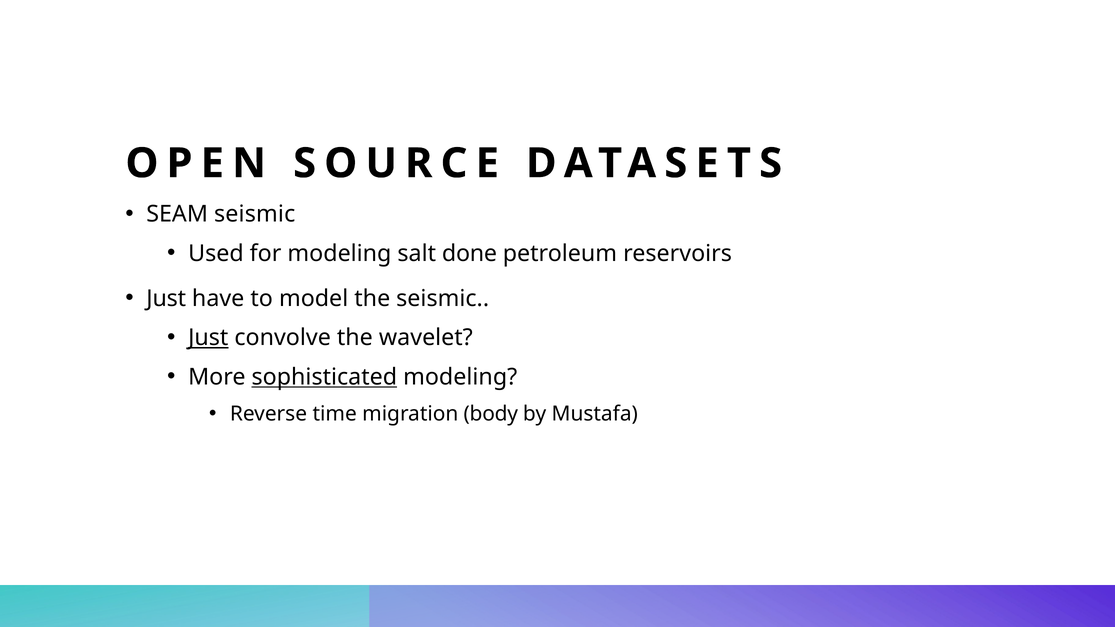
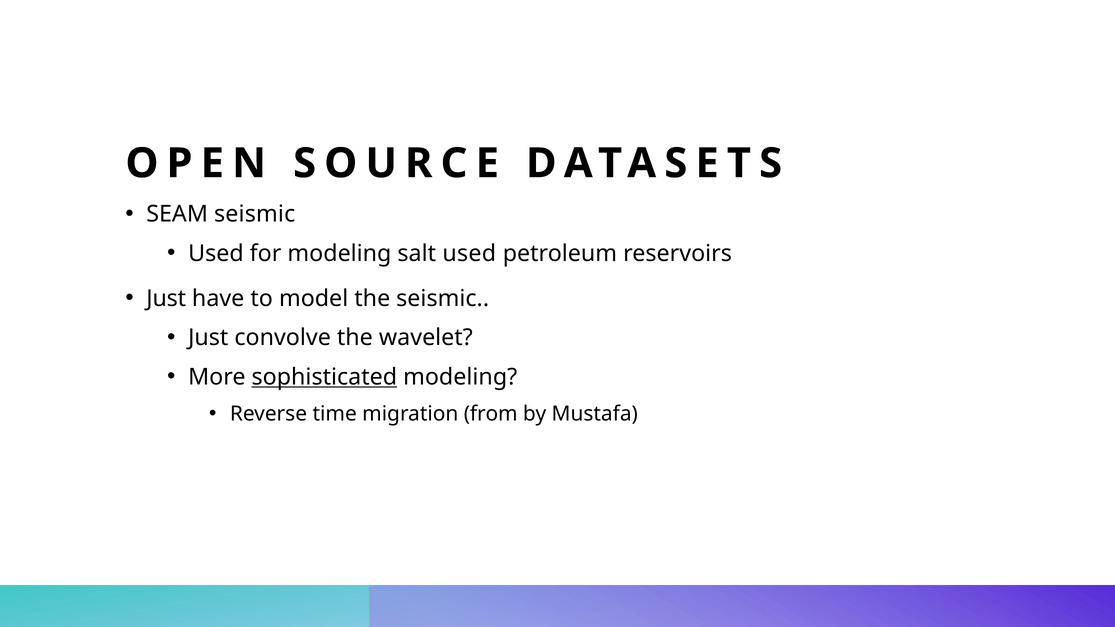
salt done: done -> used
Just at (208, 338) underline: present -> none
body: body -> from
